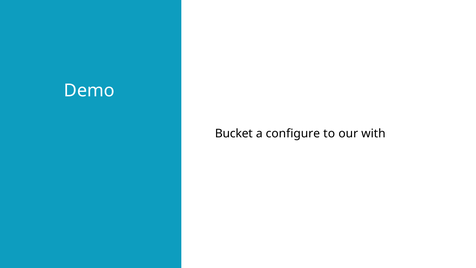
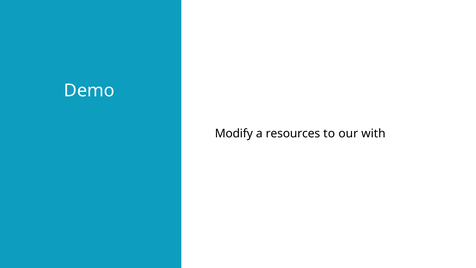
Bucket: Bucket -> Modify
configure: configure -> resources
